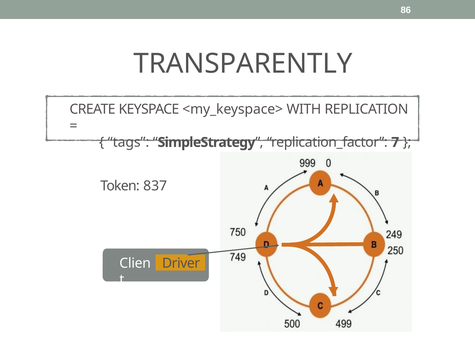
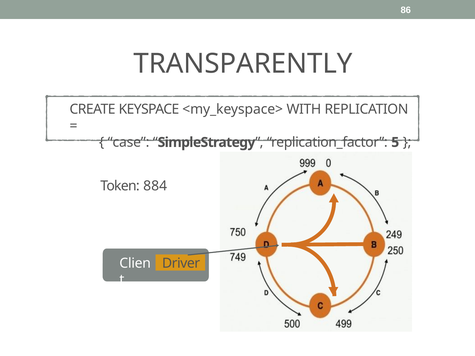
tags: tags -> case
7: 7 -> 5
837: 837 -> 884
